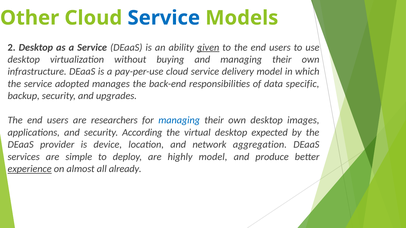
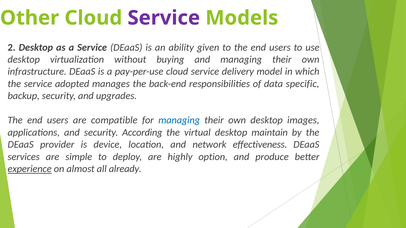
Service at (164, 18) colour: blue -> purple
given underline: present -> none
researchers: researchers -> compatible
expected: expected -> maintain
aggregation: aggregation -> effectiveness
highly model: model -> option
